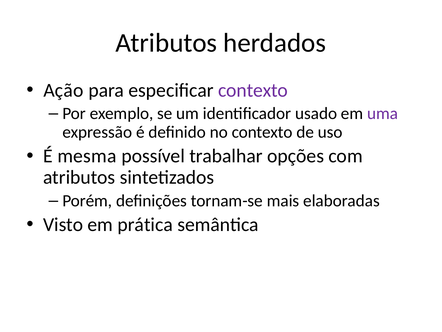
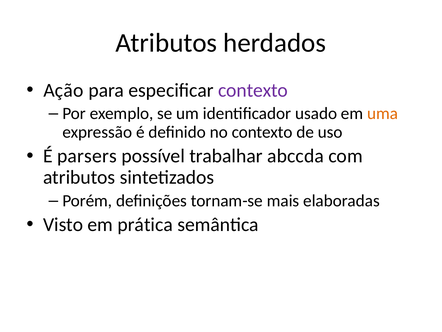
uma colour: purple -> orange
mesma: mesma -> parsers
opções: opções -> abccda
